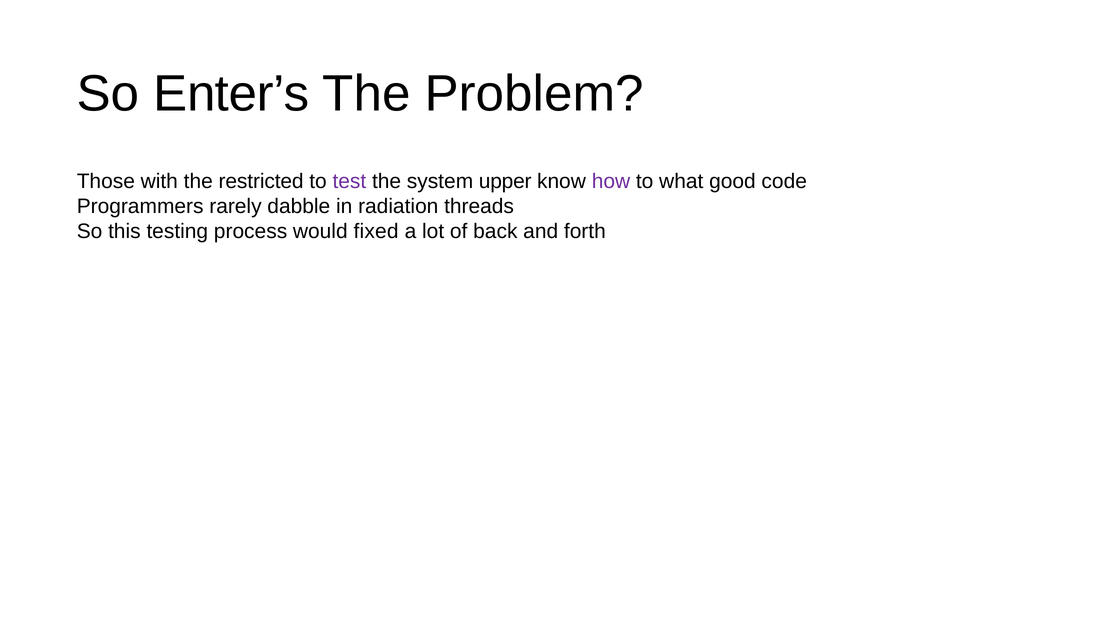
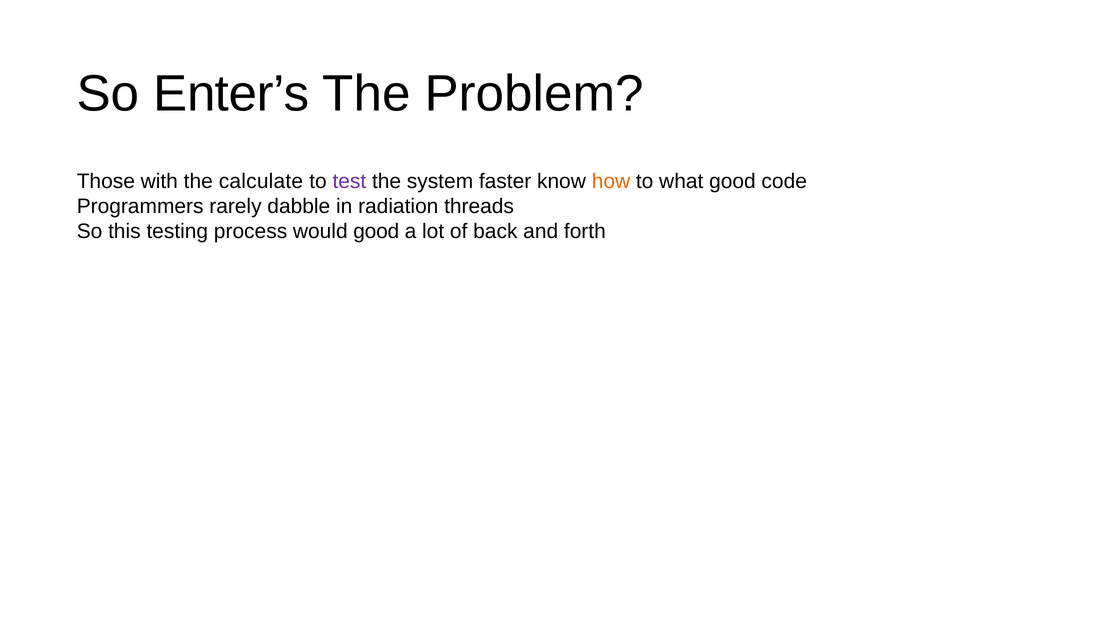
restricted: restricted -> calculate
upper: upper -> faster
how colour: purple -> orange
would fixed: fixed -> good
